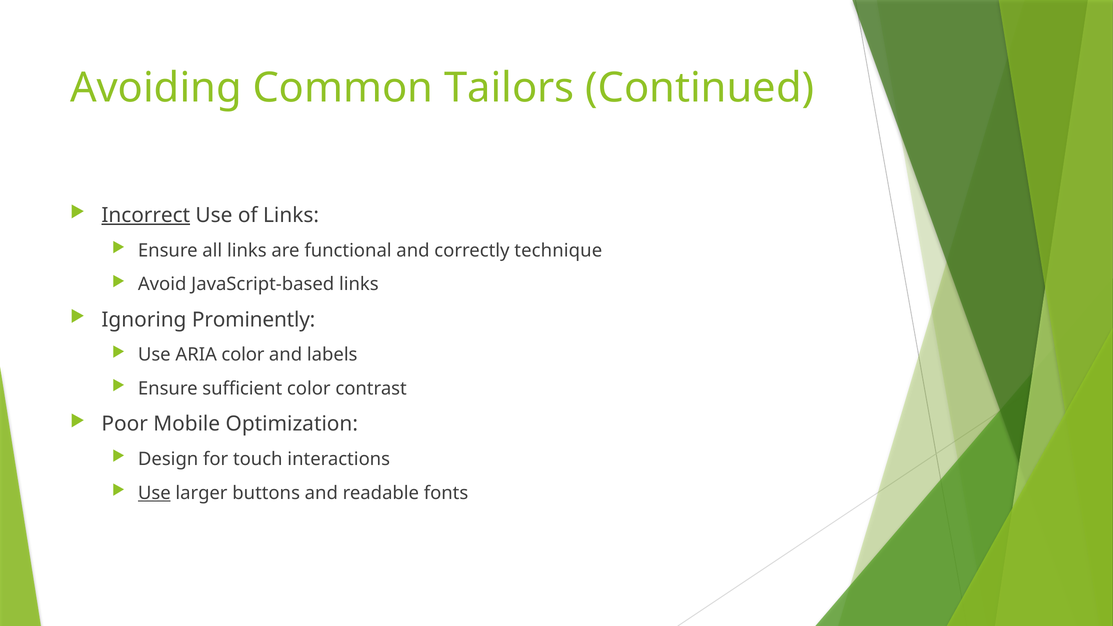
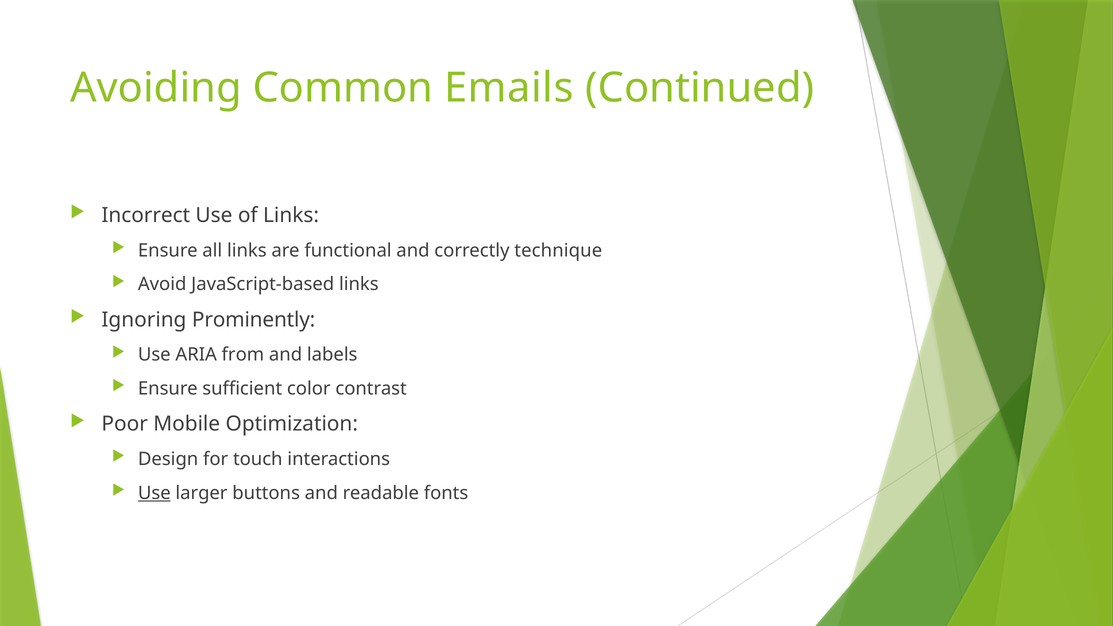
Tailors: Tailors -> Emails
Incorrect underline: present -> none
ARIA color: color -> from
